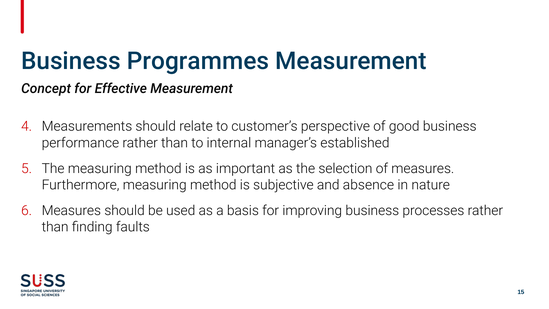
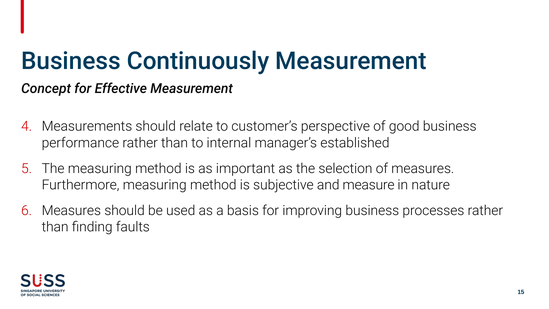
Programmes: Programmes -> Continuously
absence: absence -> measure
